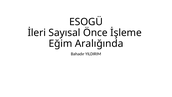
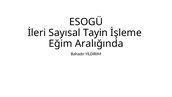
Önce: Önce -> Tayin
